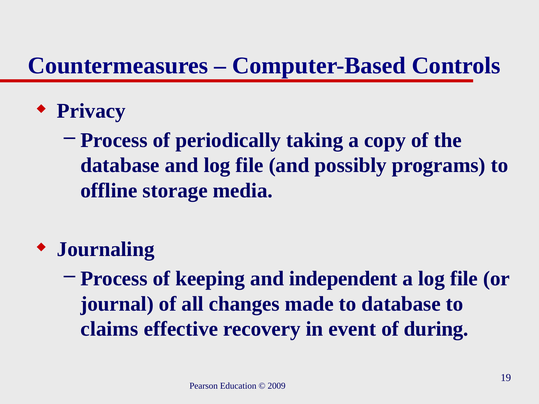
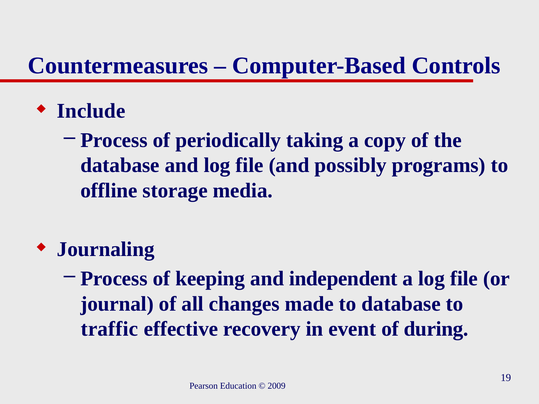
Privacy: Privacy -> Include
claims: claims -> traffic
